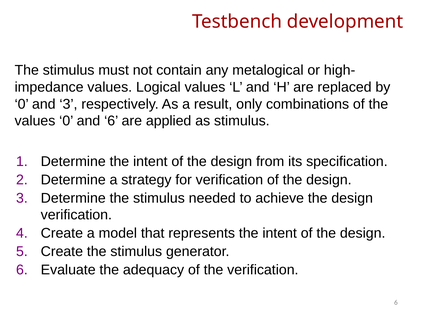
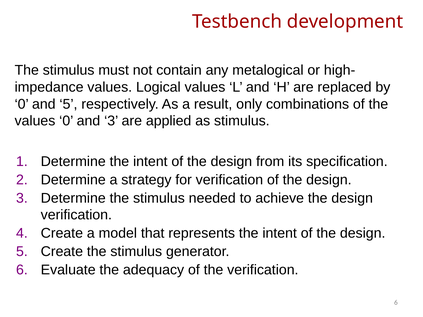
and 3: 3 -> 5
and 6: 6 -> 3
